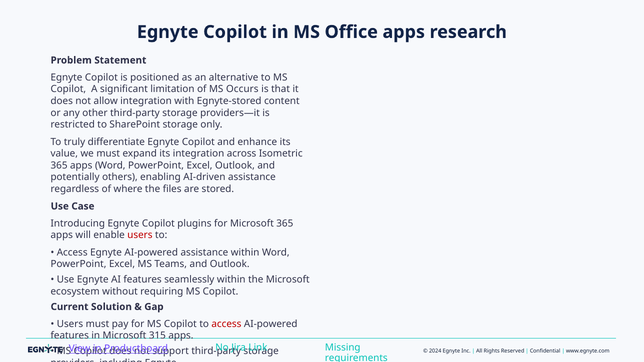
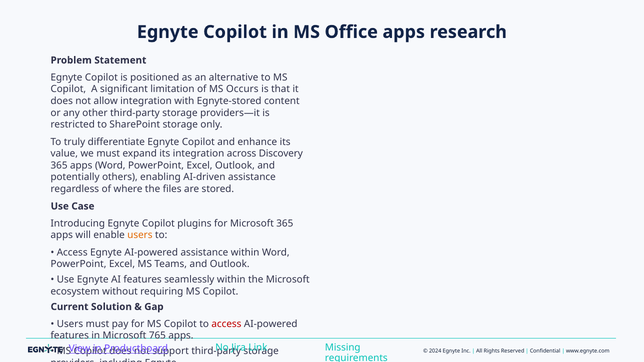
Isometric: Isometric -> Discovery
users at (140, 235) colour: red -> orange
315: 315 -> 765
